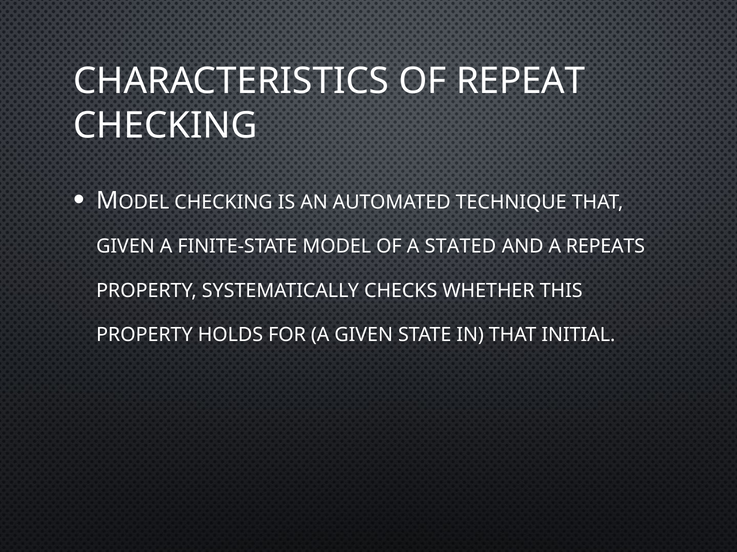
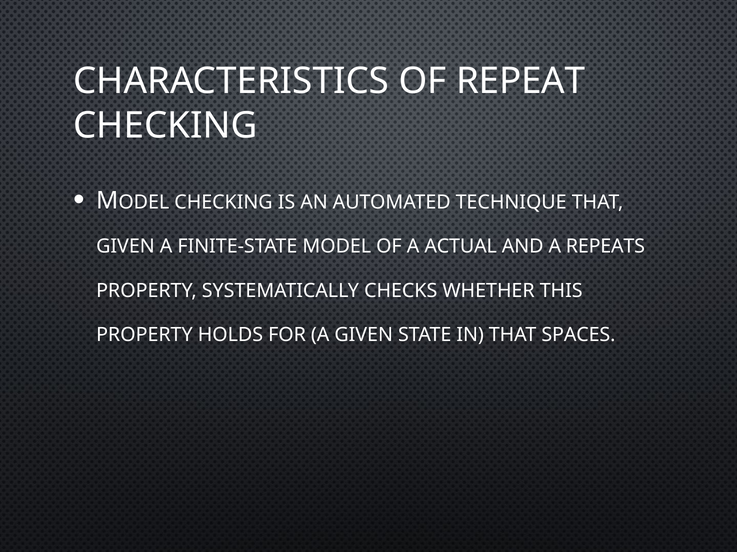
STATED: STATED -> ACTUAL
INITIAL: INITIAL -> SPACES
